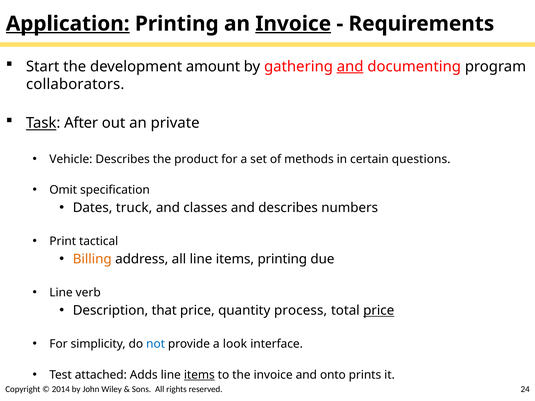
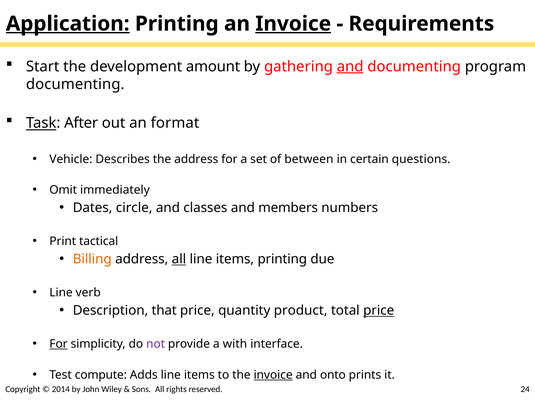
collaborators at (75, 84): collaborators -> documenting
private: private -> format
the product: product -> address
methods: methods -> between
specification: specification -> immediately
truck: truck -> circle
and describes: describes -> members
all at (179, 259) underline: none -> present
process: process -> product
For at (58, 344) underline: none -> present
not colour: blue -> purple
look: look -> with
attached: attached -> compute
items at (199, 375) underline: present -> none
invoice at (273, 375) underline: none -> present
